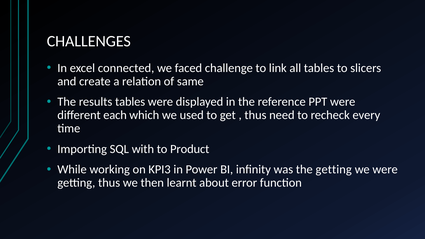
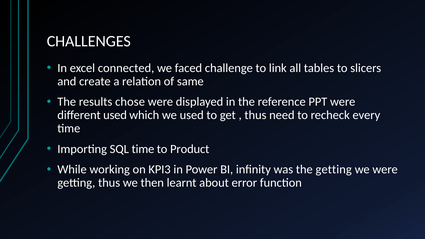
results tables: tables -> chose
different each: each -> used
SQL with: with -> time
